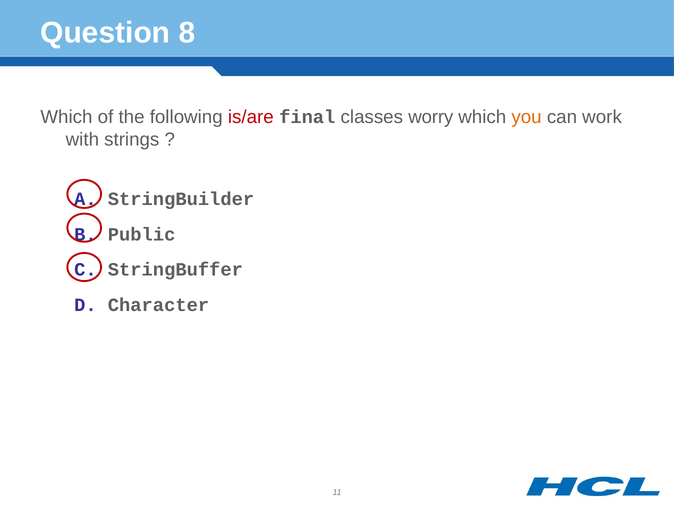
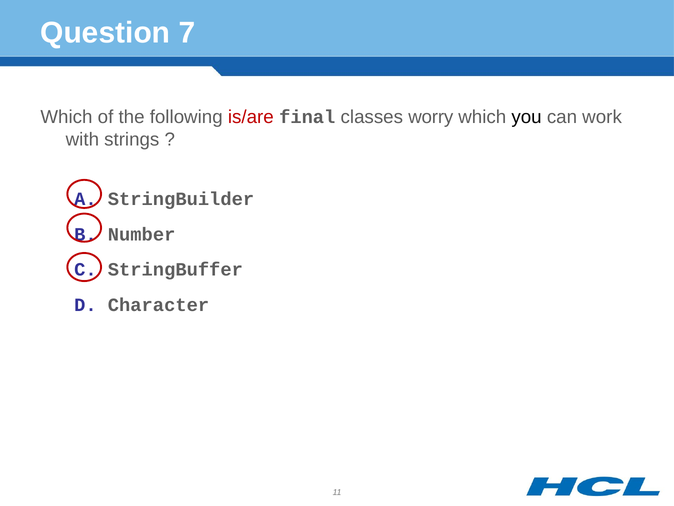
8: 8 -> 7
you colour: orange -> black
Public: Public -> Number
